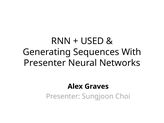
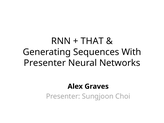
USED: USED -> THAT
